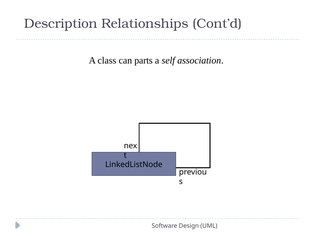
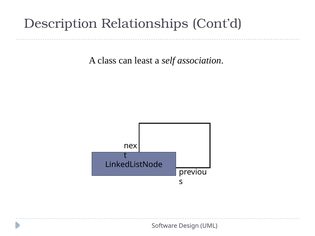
parts: parts -> least
